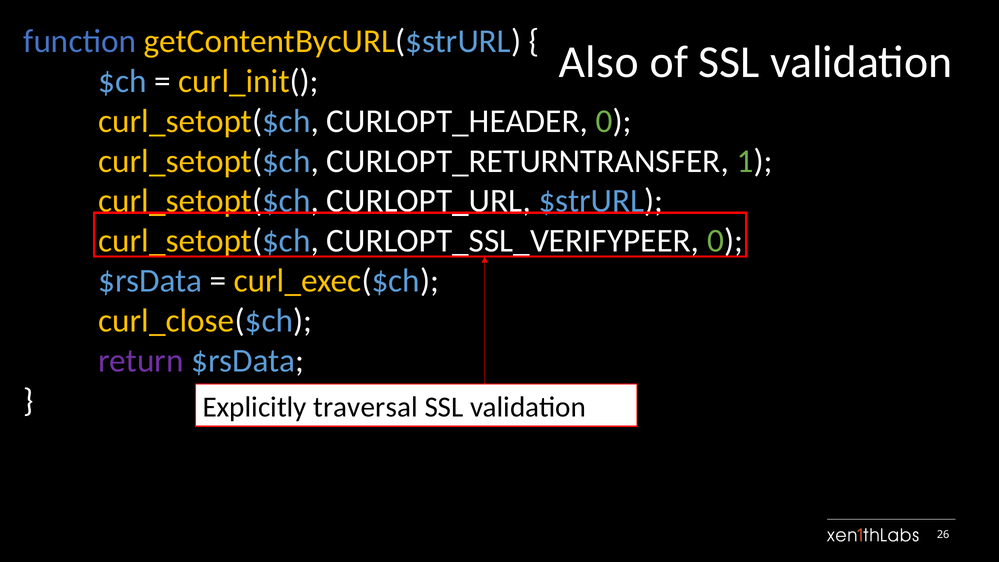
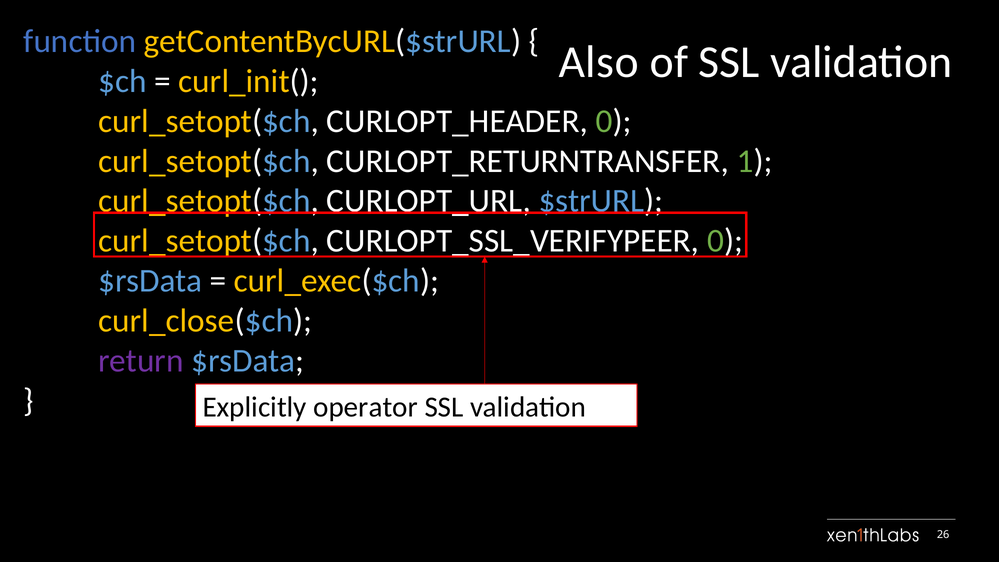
traversal: traversal -> operator
